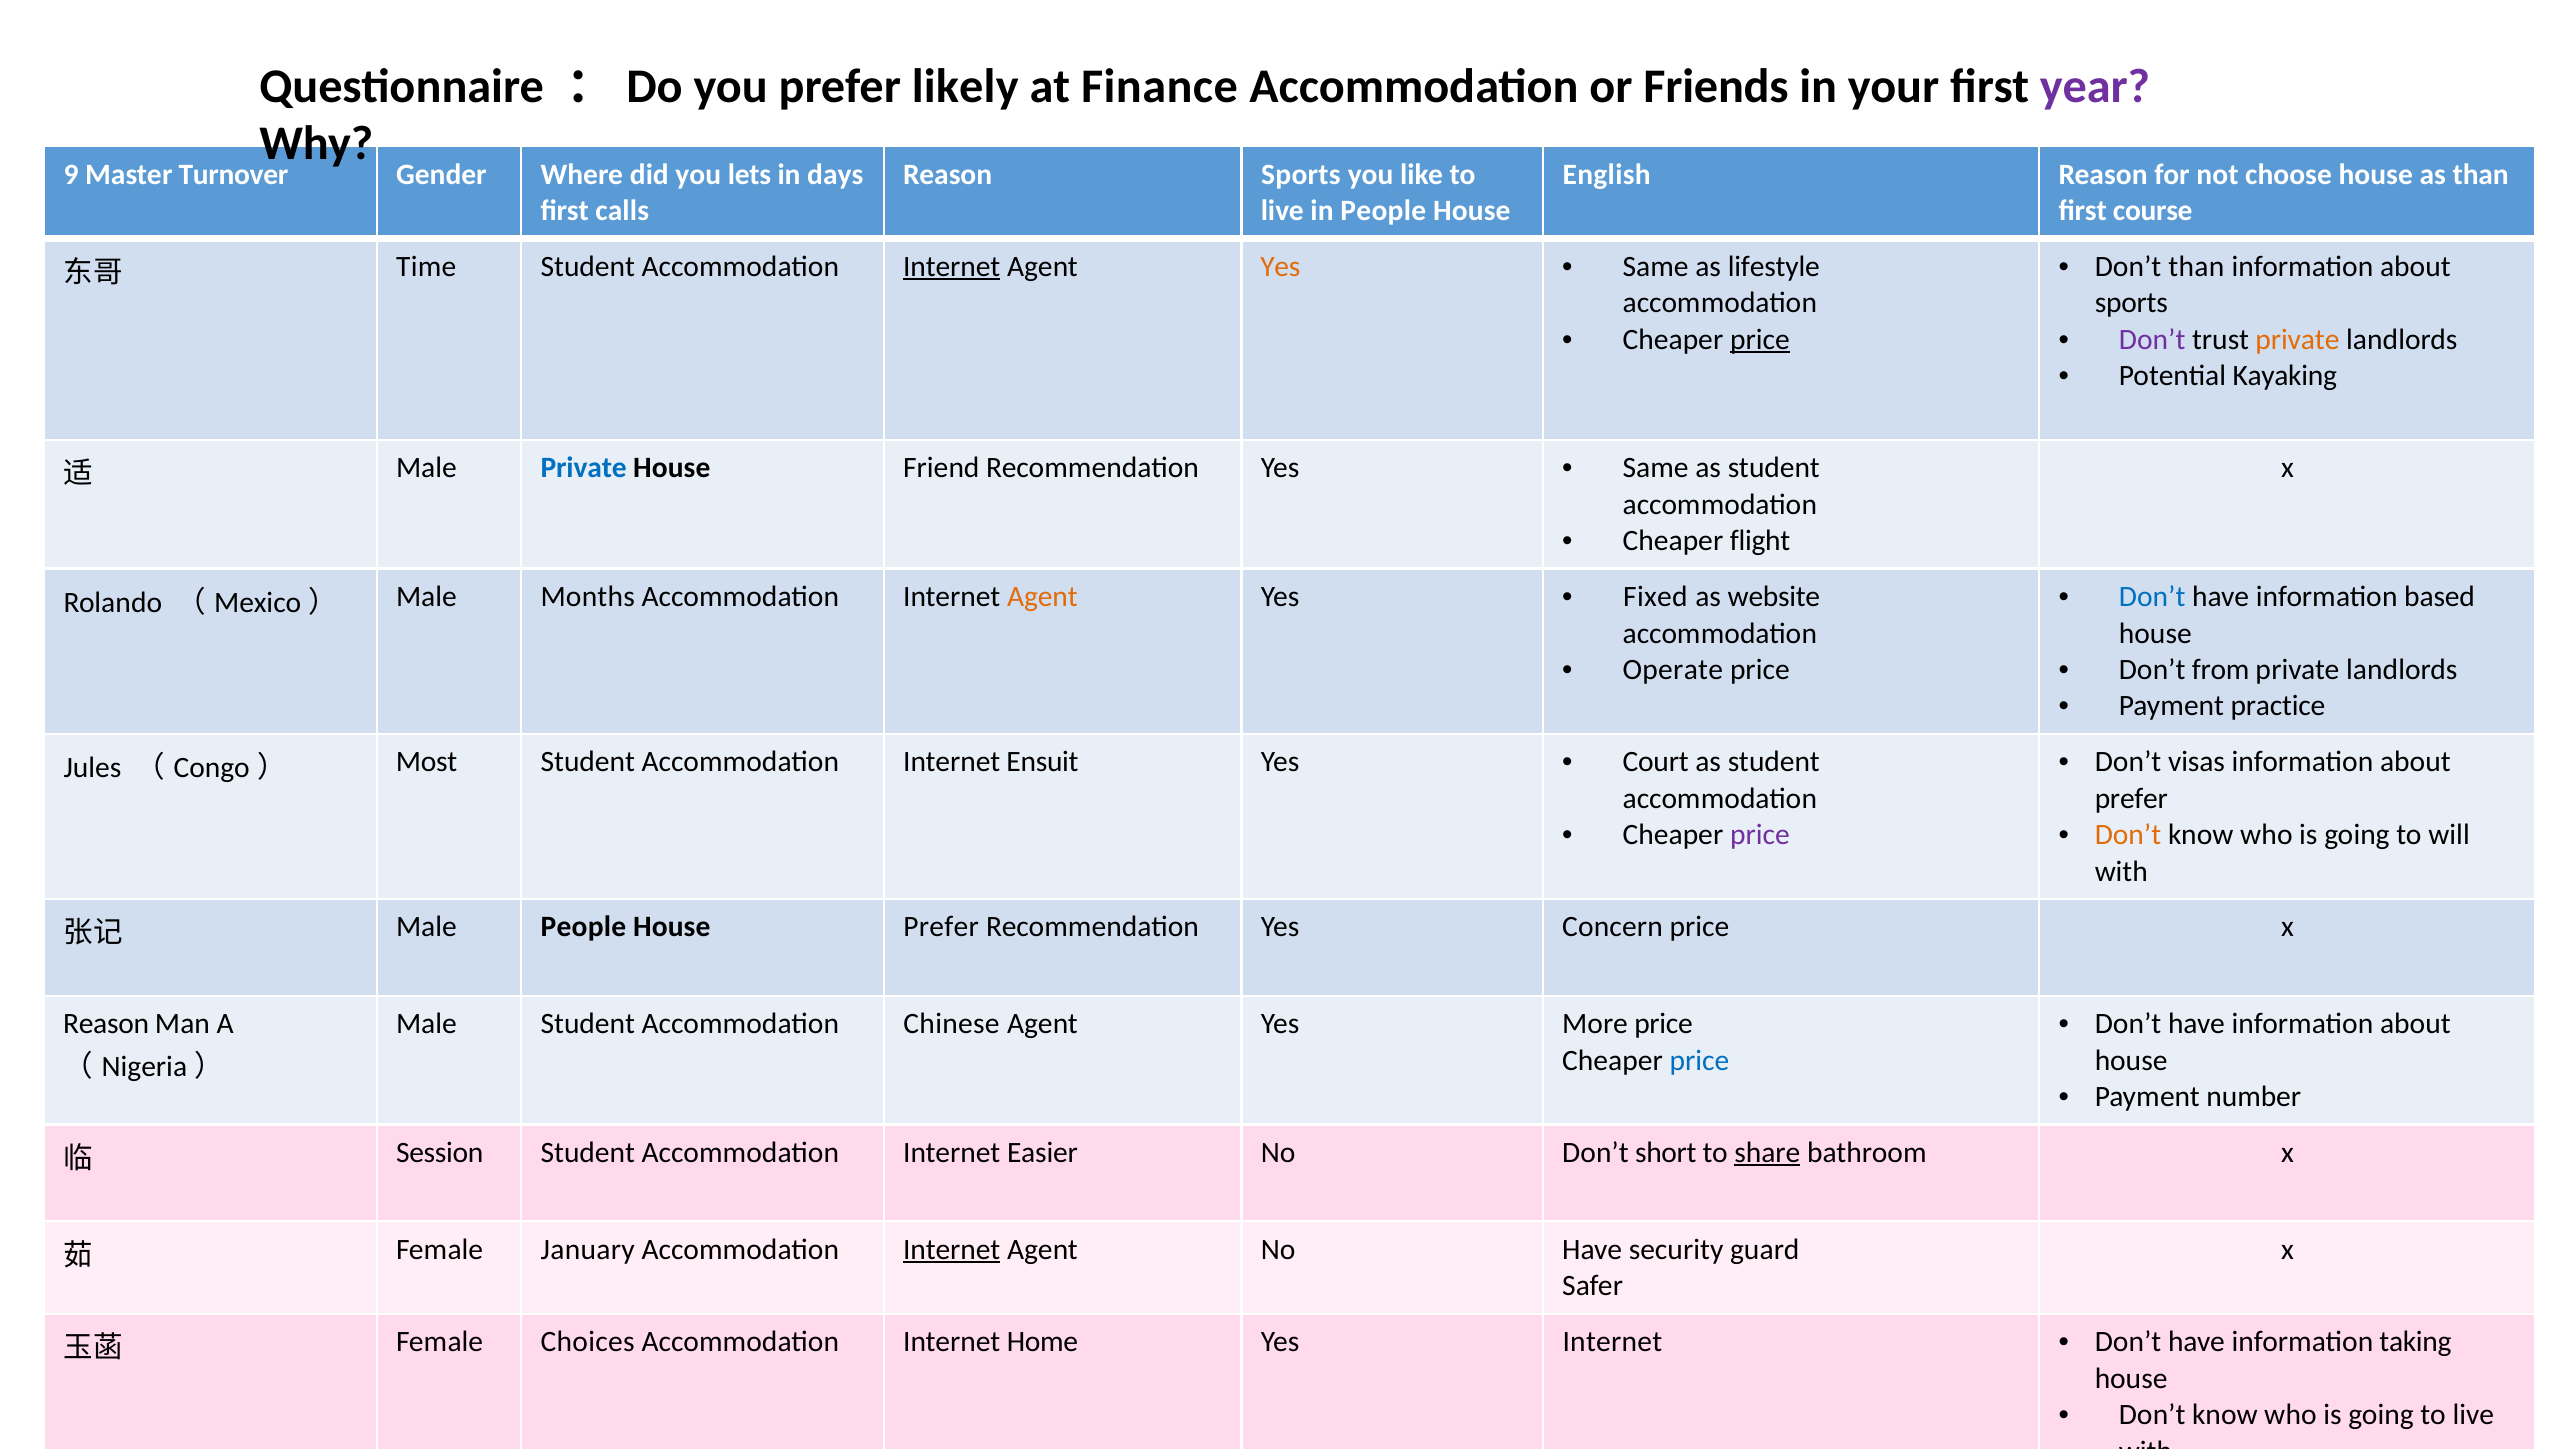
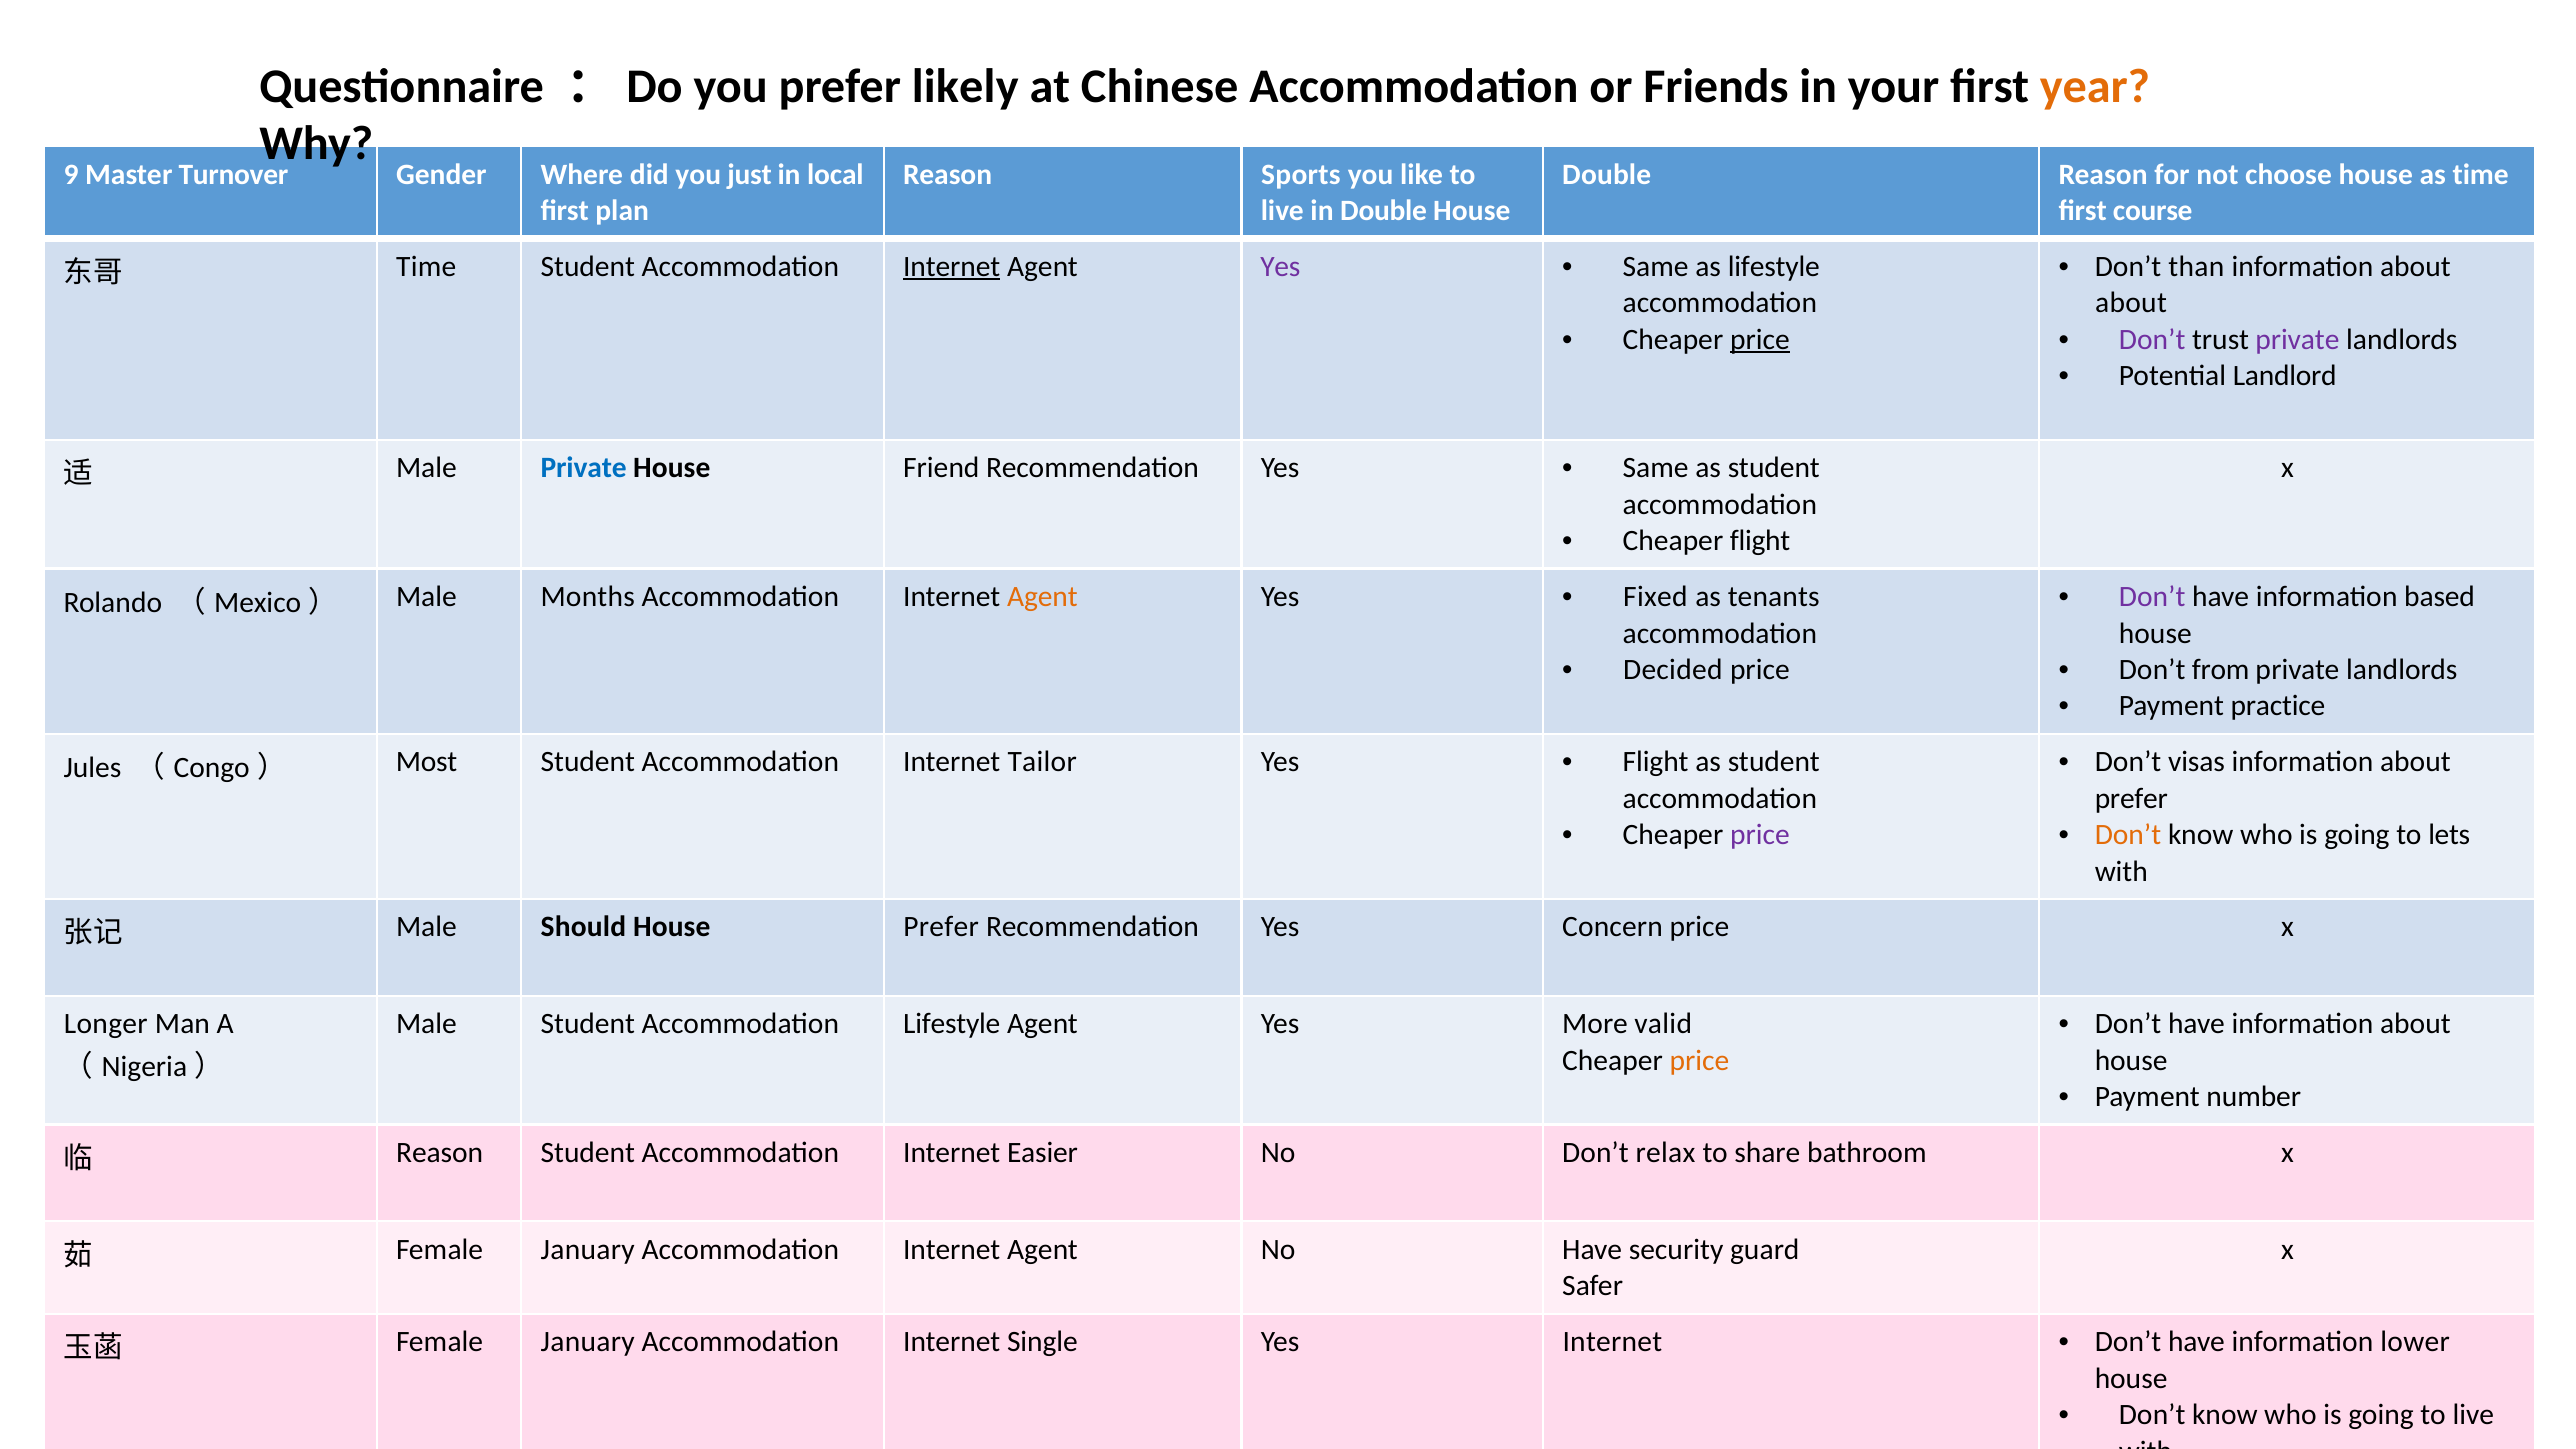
Finance: Finance -> Chinese
year colour: purple -> orange
lets: lets -> just
days: days -> local
English at (1607, 174): English -> Double
as than: than -> time
calls: calls -> plan
in People: People -> Double
Yes at (1280, 267) colour: orange -> purple
sports at (2131, 303): sports -> about
private at (2297, 339) colour: orange -> purple
Kayaking: Kayaking -> Landlord
Don’t at (2152, 597) colour: blue -> purple
website: website -> tenants
Operate: Operate -> Decided
Ensuit: Ensuit -> Tailor
Court at (1656, 762): Court -> Flight
will: will -> lets
Male People: People -> Should
Reason at (106, 1024): Reason -> Longer
Accommodation Chinese: Chinese -> Lifestyle
More price: price -> valid
price at (1699, 1060) colour: blue -> orange
Session at (440, 1153): Session -> Reason
short: short -> relax
share underline: present -> none
Internet at (952, 1249) underline: present -> none
Choices at (588, 1342): Choices -> January
Home: Home -> Single
taking: taking -> lower
